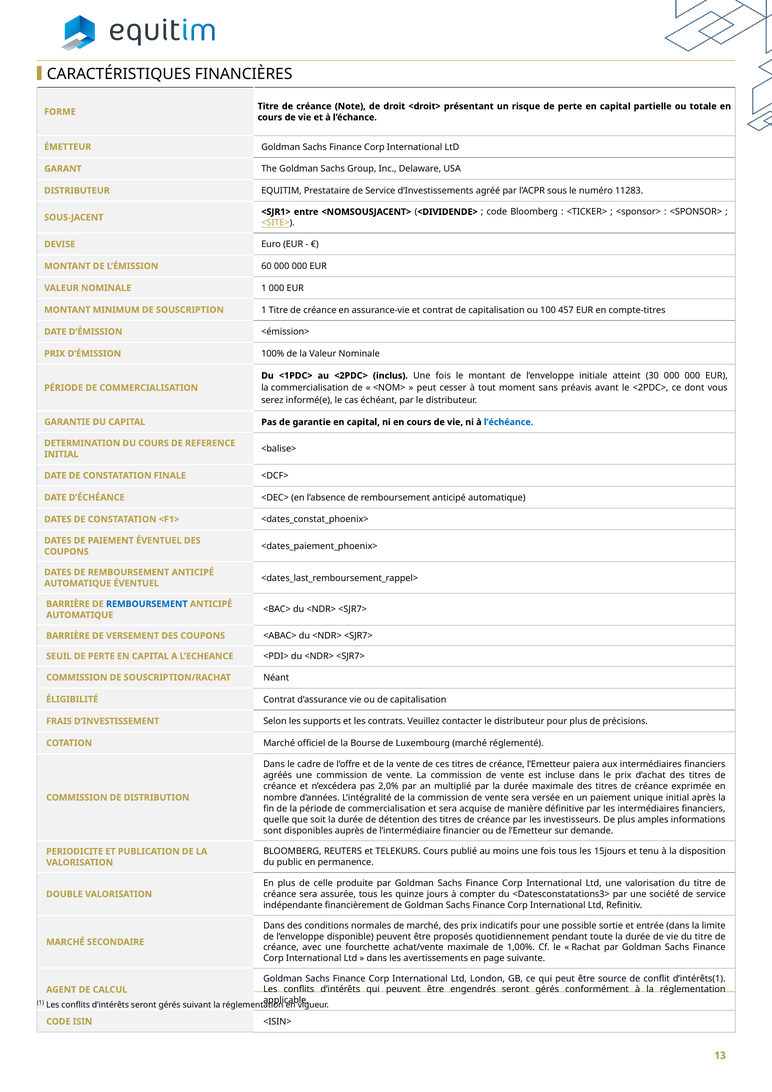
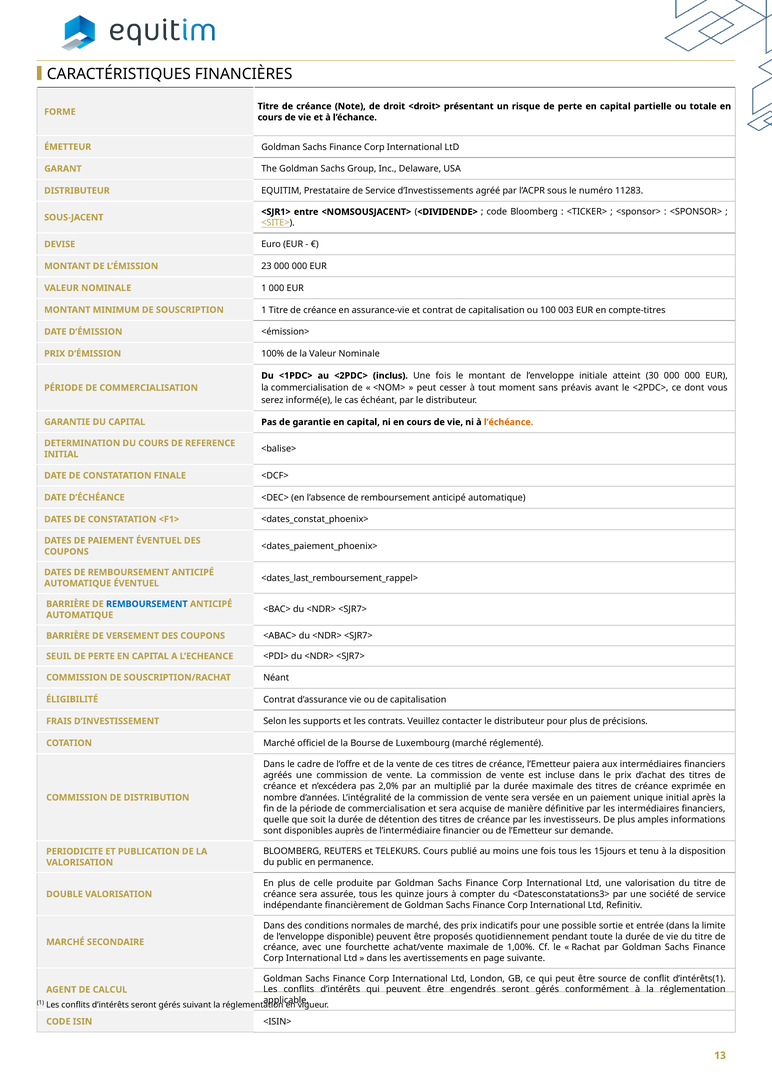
60: 60 -> 23
457: 457 -> 003
l’échéance colour: blue -> orange
